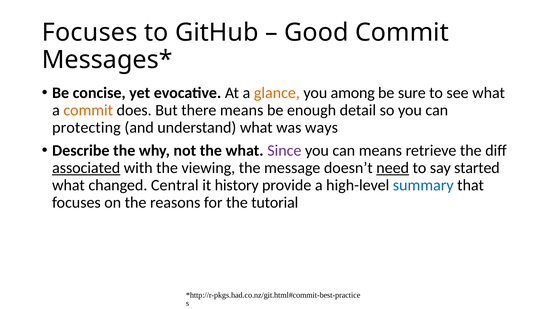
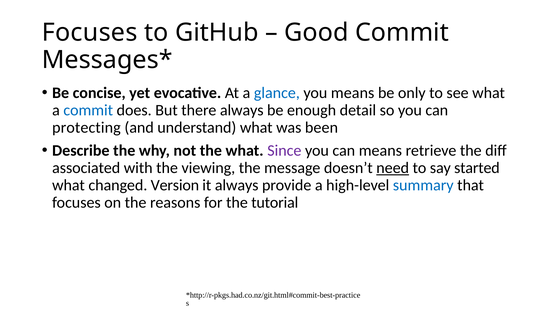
glance colour: orange -> blue
you among: among -> means
sure: sure -> only
commit at (88, 110) colour: orange -> blue
there means: means -> always
ways: ways -> been
associated underline: present -> none
Central: Central -> Version
it history: history -> always
